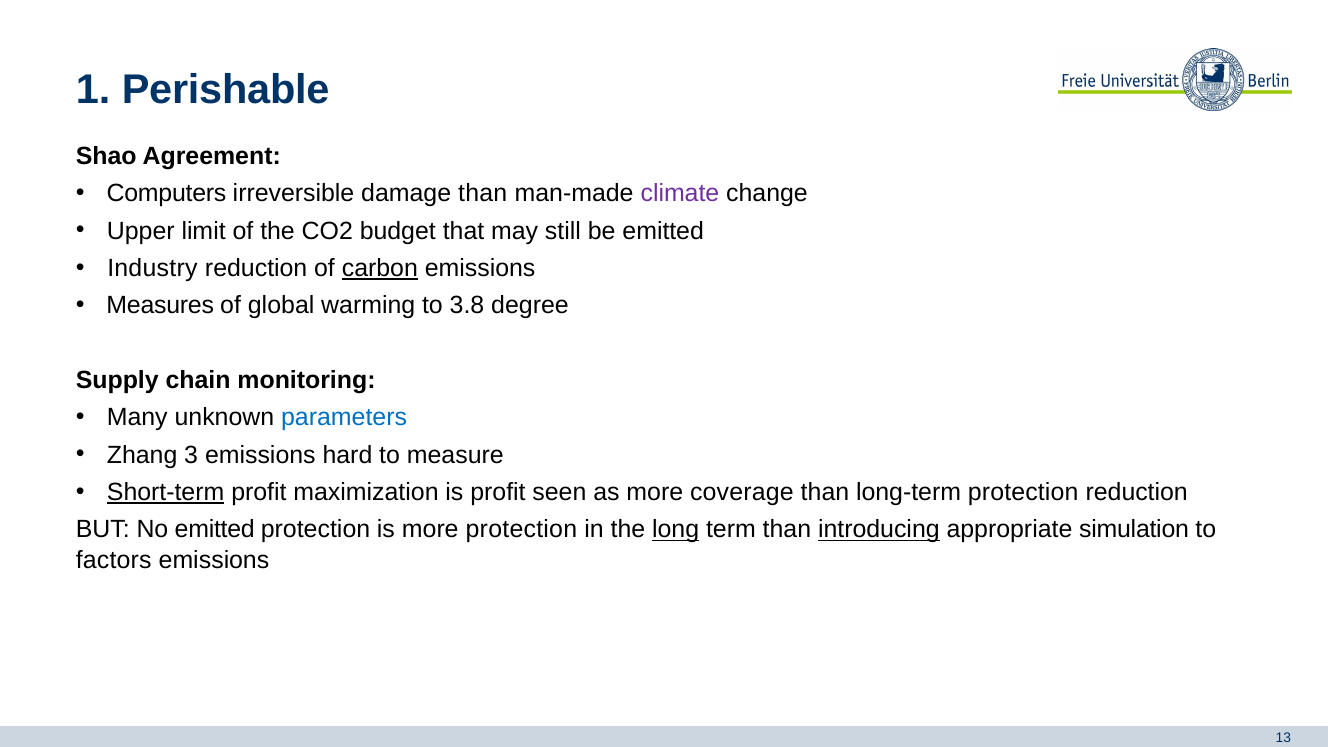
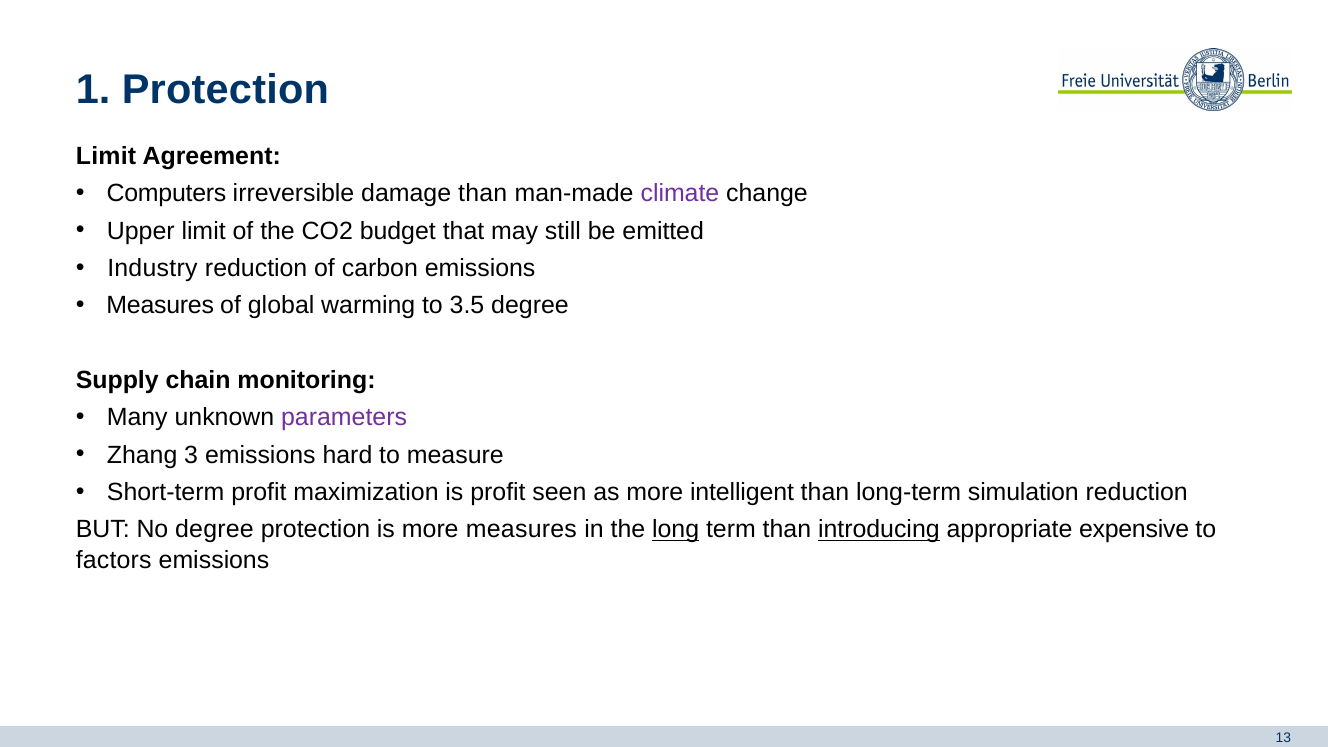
1 Perishable: Perishable -> Protection
Shao at (106, 156): Shao -> Limit
carbon underline: present -> none
3.8: 3.8 -> 3.5
parameters colour: blue -> purple
Short-term underline: present -> none
coverage: coverage -> intelligent
long-term protection: protection -> simulation
No emitted: emitted -> degree
more protection: protection -> measures
simulation: simulation -> expensive
